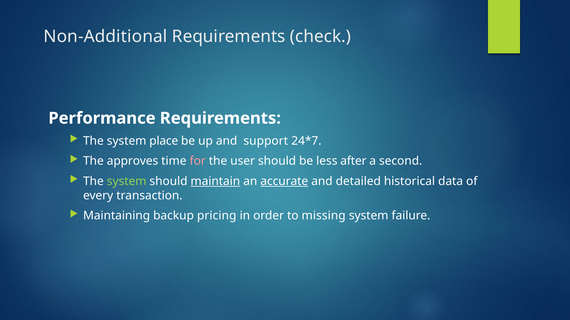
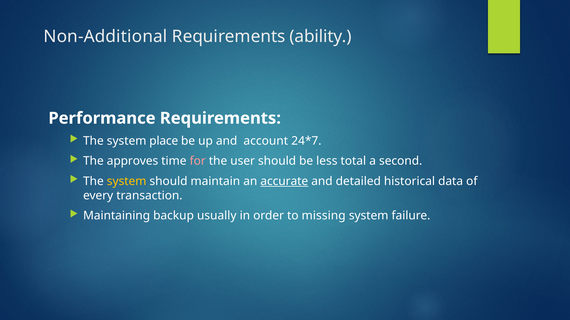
check: check -> ability
support: support -> account
after: after -> total
system at (127, 182) colour: light green -> yellow
maintain underline: present -> none
pricing: pricing -> usually
